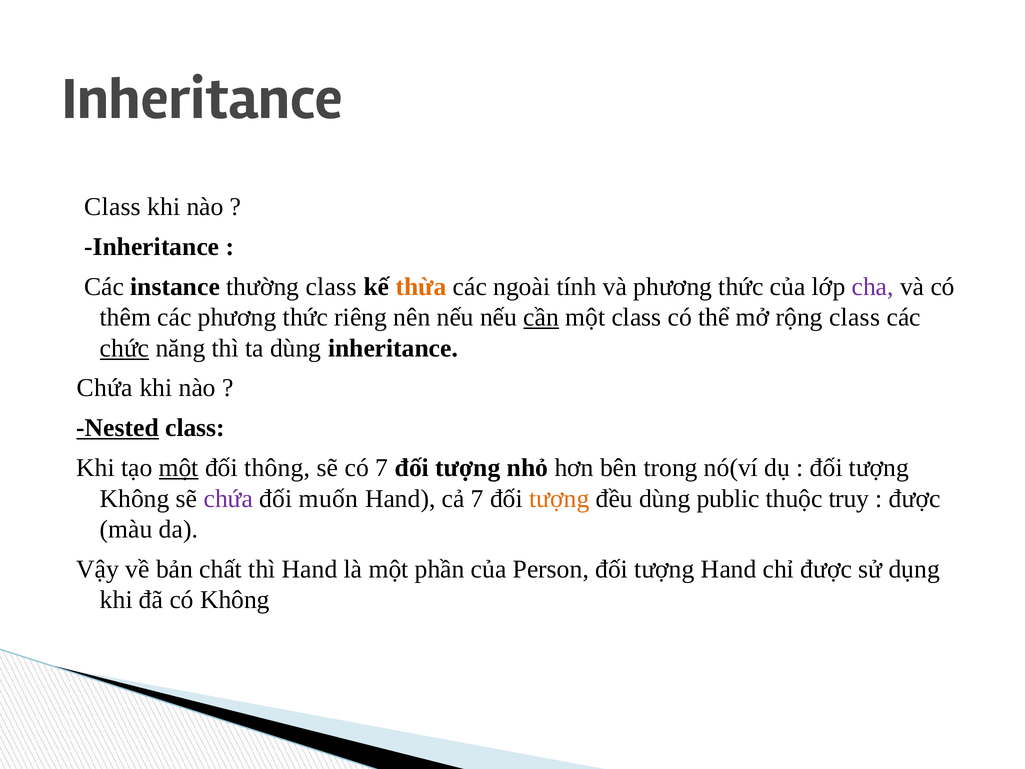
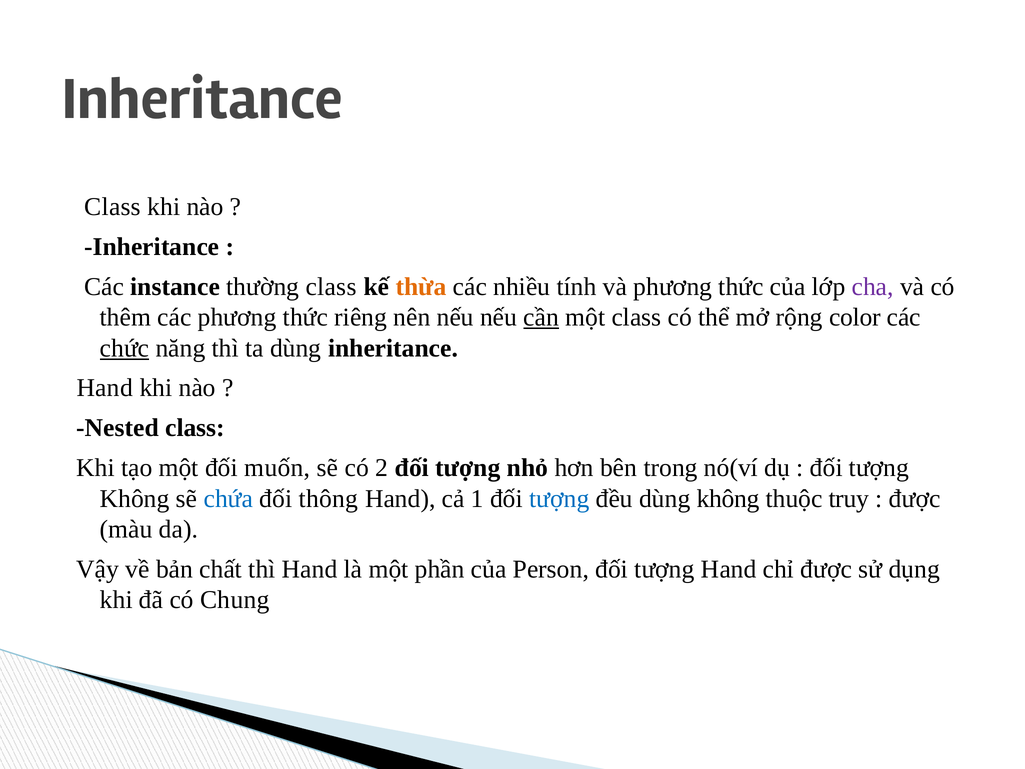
ngoài: ngoài -> nhiều
rộng class: class -> color
Chứa at (105, 388): Chứa -> Hand
Nested underline: present -> none
một at (179, 468) underline: present -> none
thông: thông -> muốn
có 7: 7 -> 2
chứa at (228, 498) colour: purple -> blue
muốn: muốn -> thông
cả 7: 7 -> 1
tượng at (559, 498) colour: orange -> blue
dùng public: public -> không
có Không: Không -> Chung
